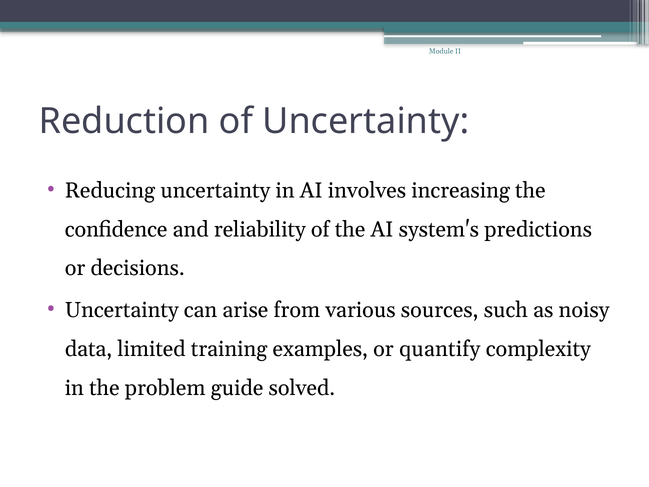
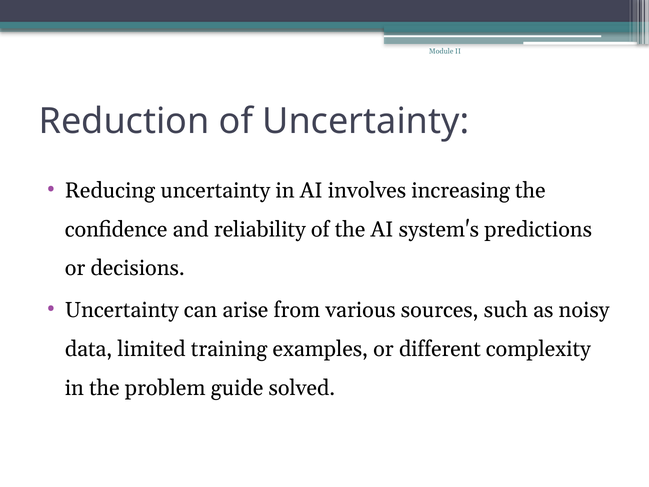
quantify: quantify -> different
